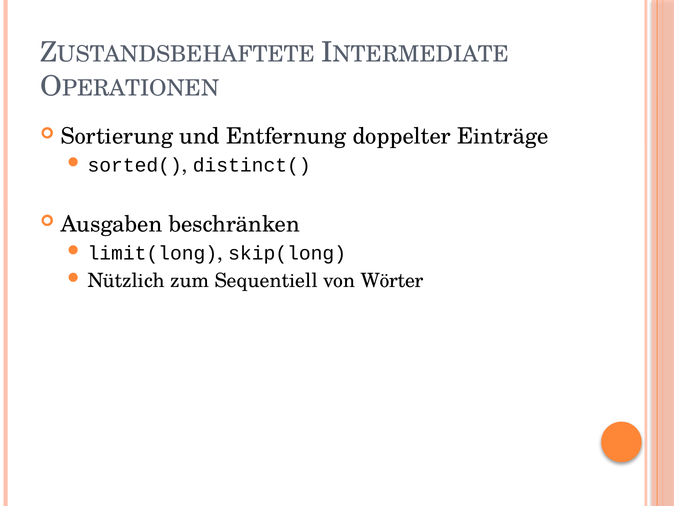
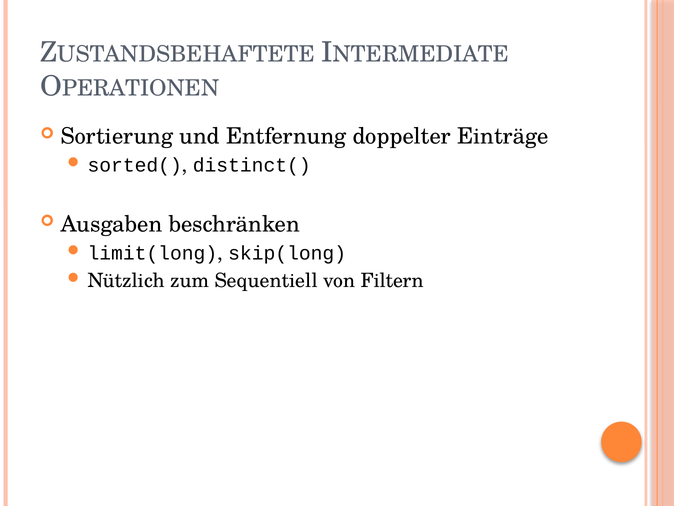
Wörter: Wörter -> Filtern
